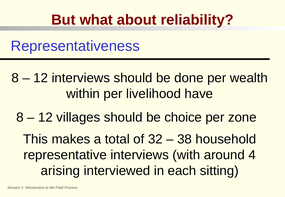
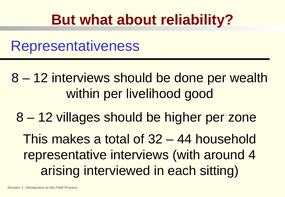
have: have -> good
choice: choice -> higher
38: 38 -> 44
